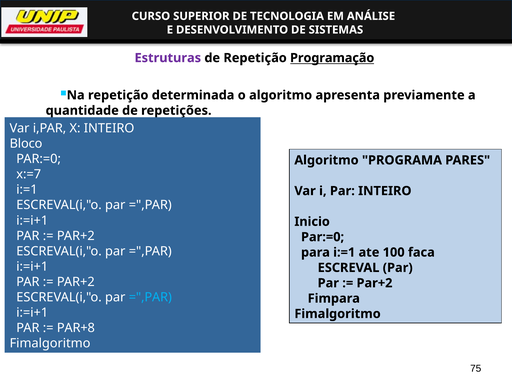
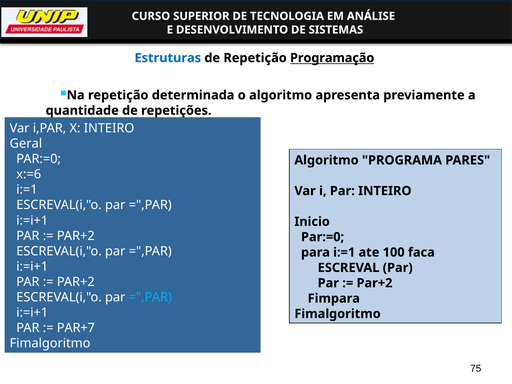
Estruturas colour: purple -> blue
Bloco: Bloco -> Geral
x:=7: x:=7 -> x:=6
PAR+8: PAR+8 -> PAR+7
